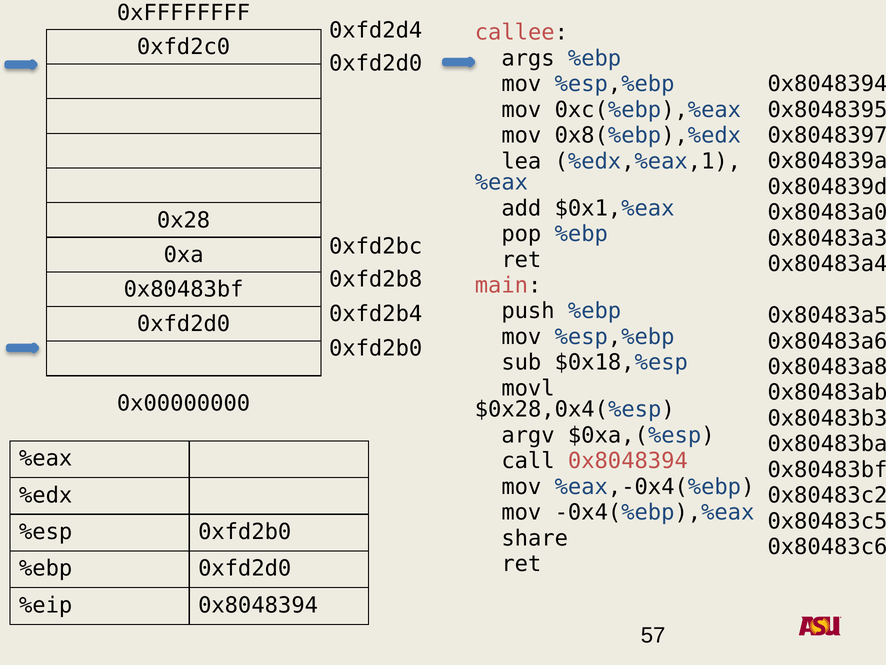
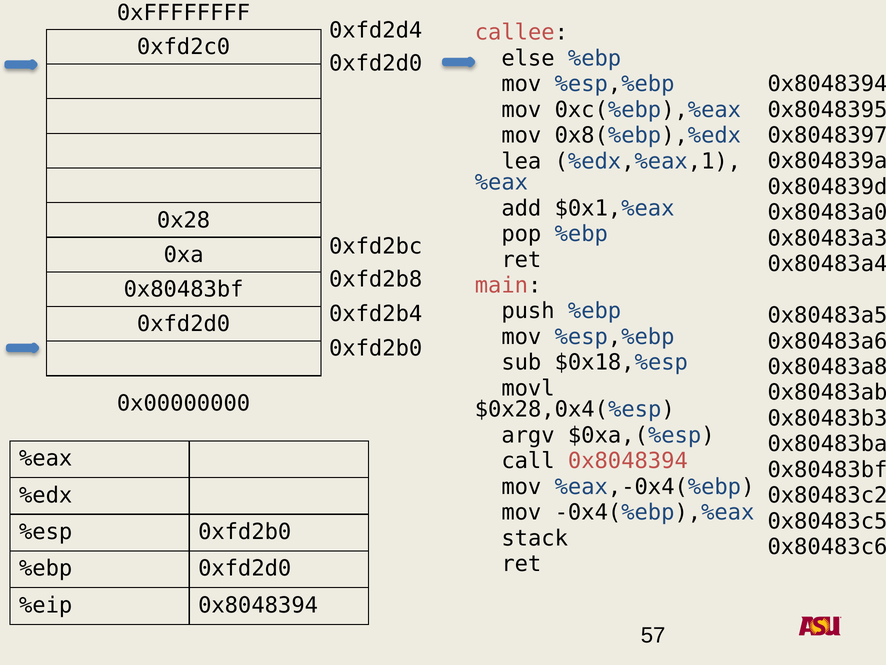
args: args -> else
share: share -> stack
